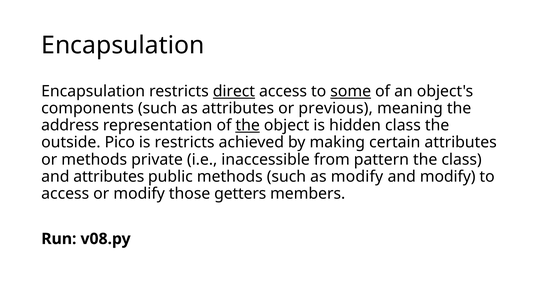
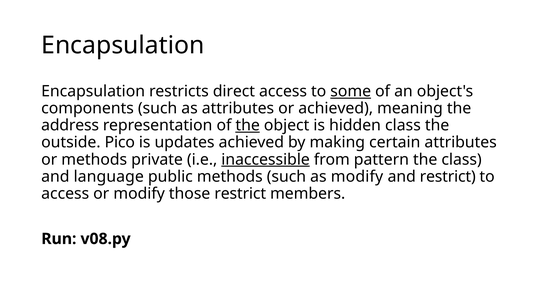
direct underline: present -> none
or previous: previous -> achieved
is restricts: restricts -> updates
inaccessible underline: none -> present
and attributes: attributes -> language
and modify: modify -> restrict
those getters: getters -> restrict
